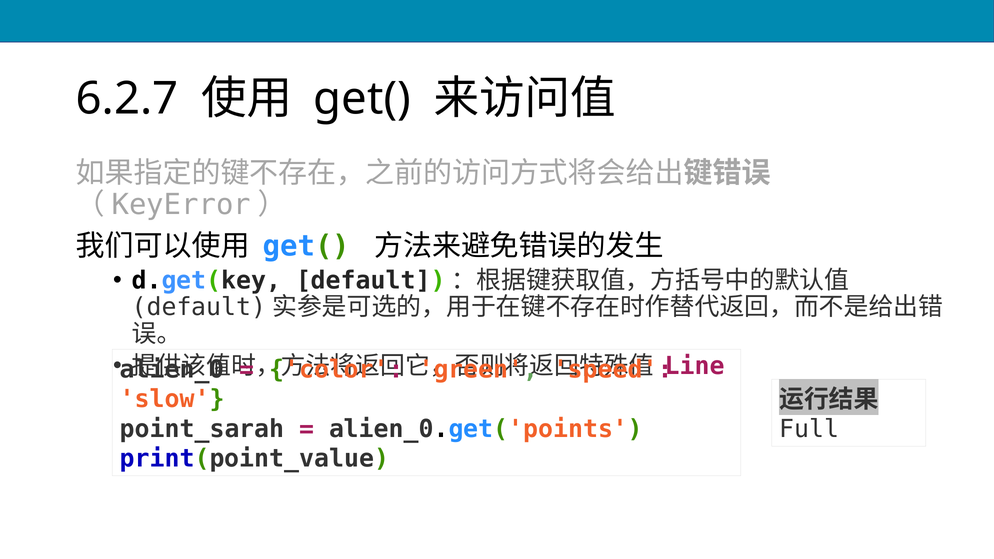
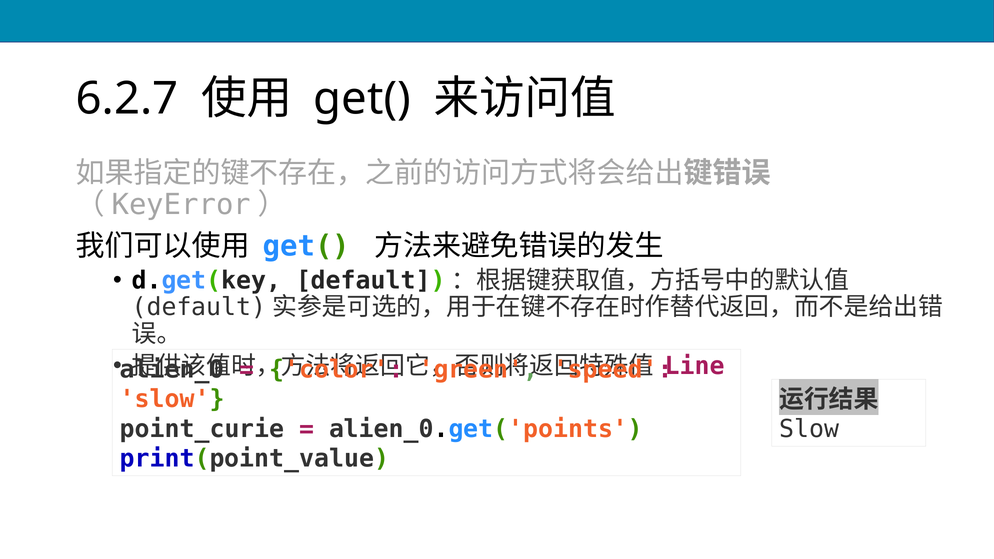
point_sarah: point_sarah -> point_curie
Full at (809, 429): Full -> Slow
